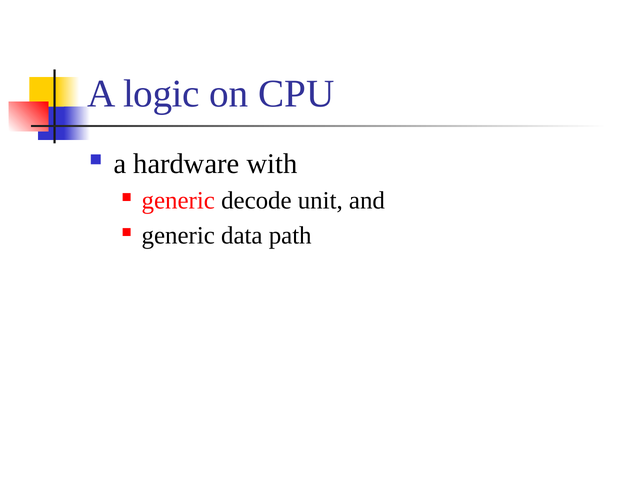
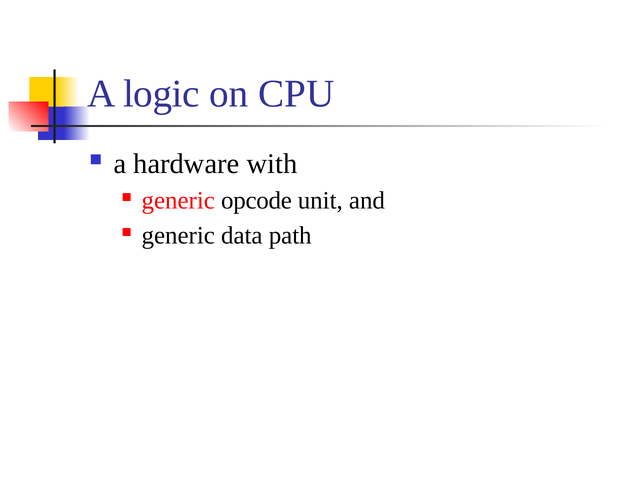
decode: decode -> opcode
